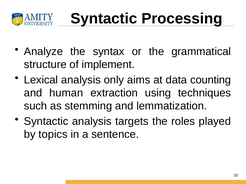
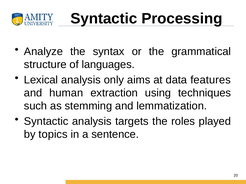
implement: implement -> languages
counting: counting -> features
